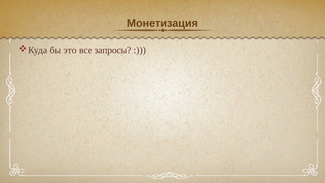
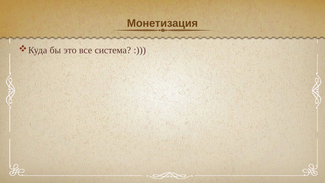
запросы: запросы -> система
